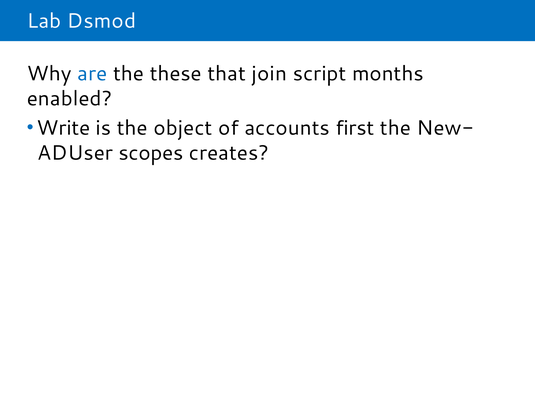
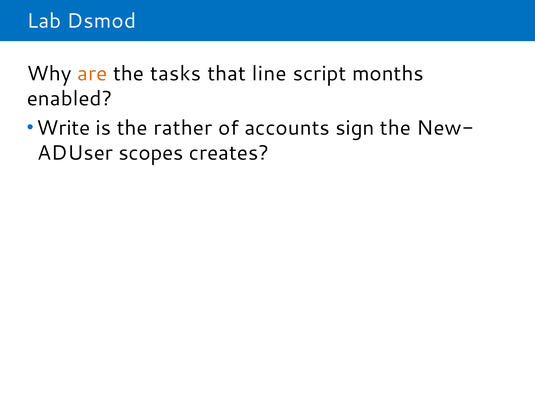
are colour: blue -> orange
these: these -> tasks
join: join -> line
object: object -> rather
first: first -> sign
